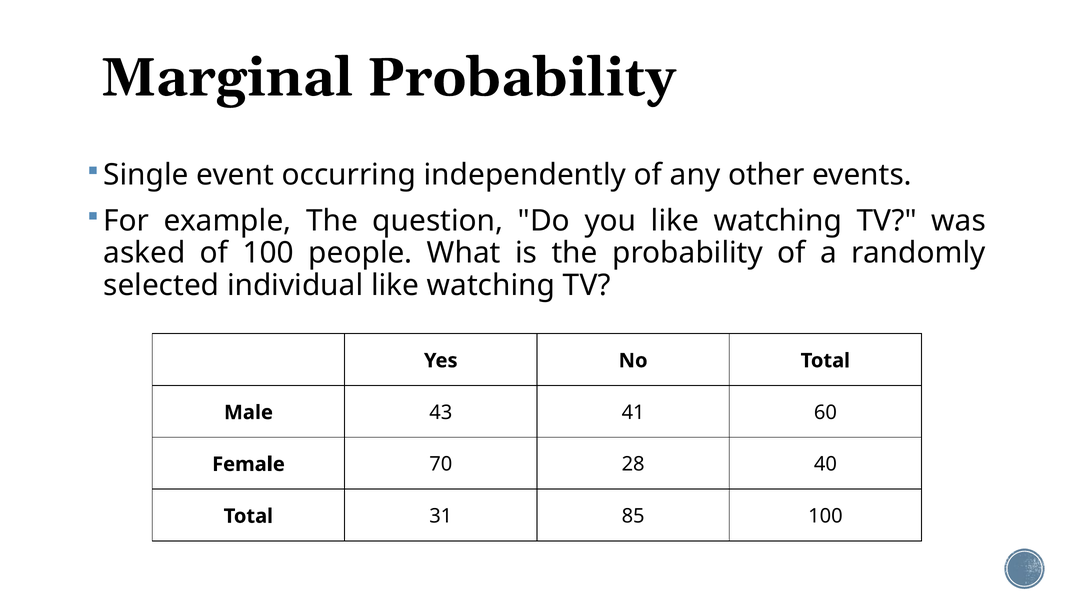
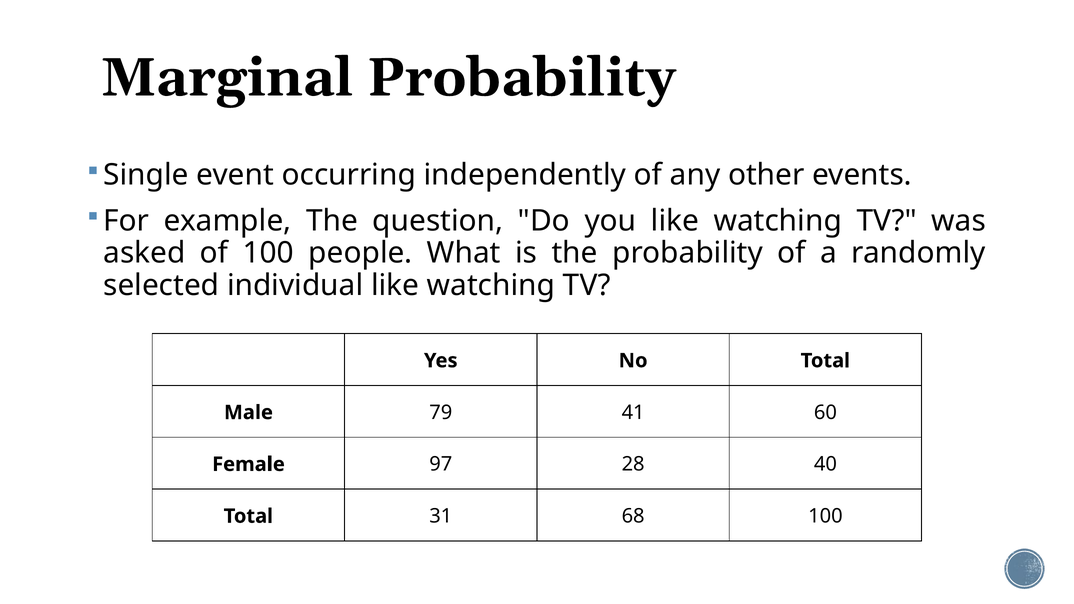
43: 43 -> 79
70: 70 -> 97
85: 85 -> 68
